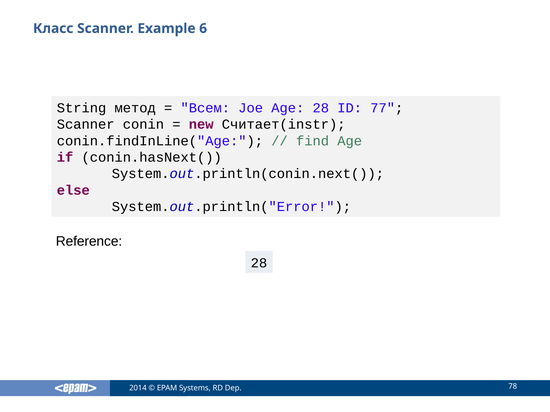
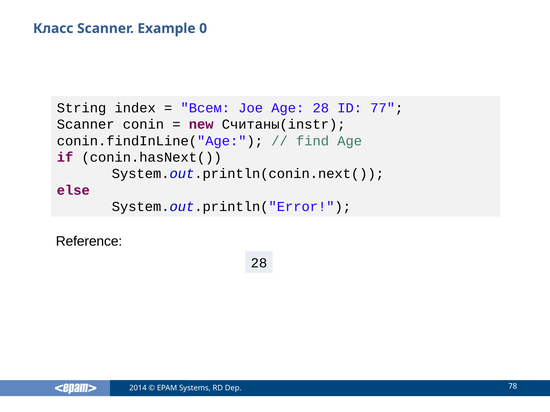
6: 6 -> 0
метод: метод -> index
Считает(instr: Считает(instr -> Считаны(instr
